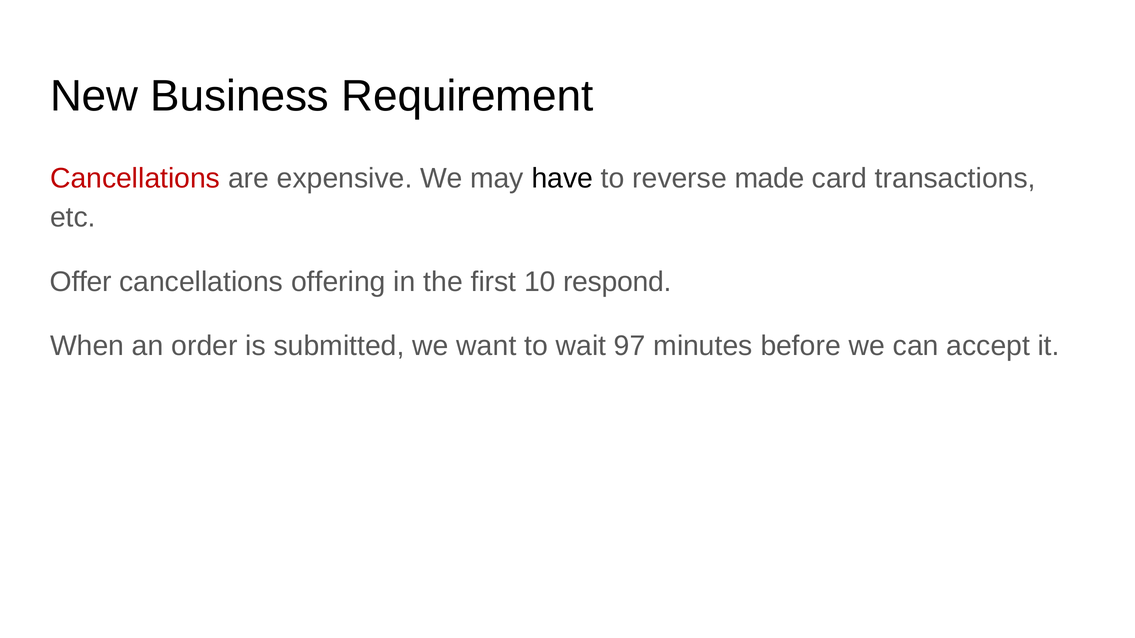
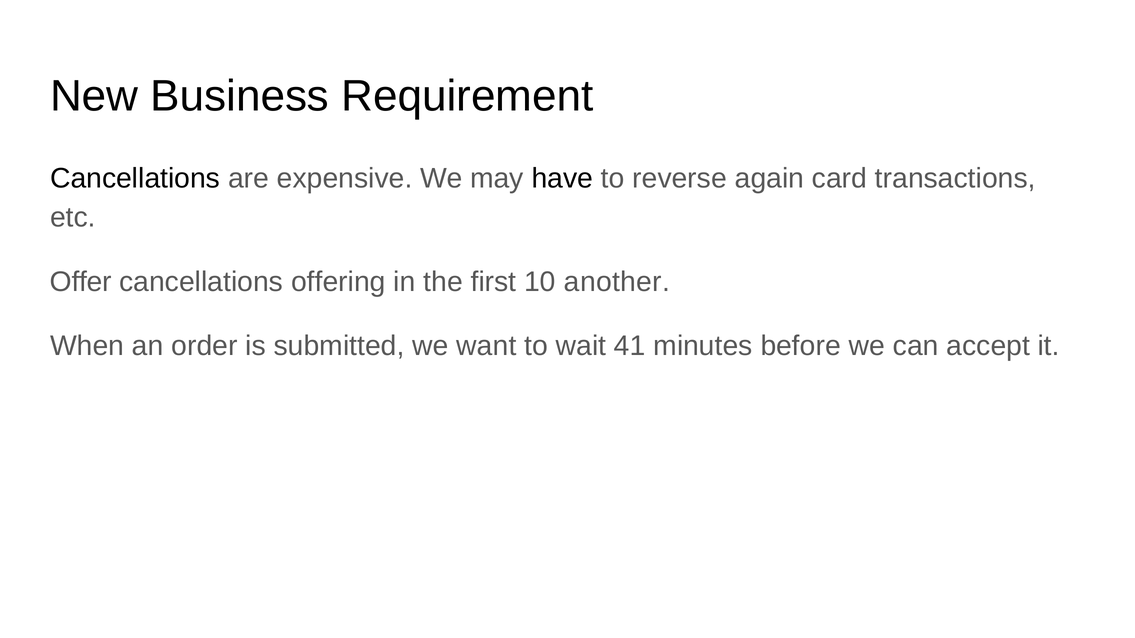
Cancellations at (135, 178) colour: red -> black
made: made -> again
respond: respond -> another
97: 97 -> 41
